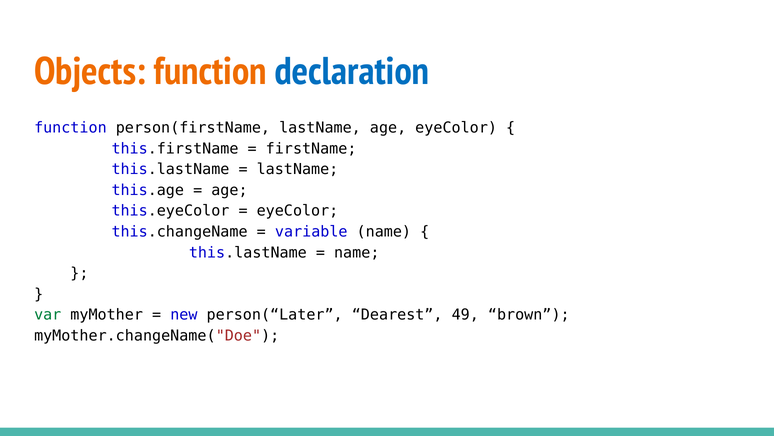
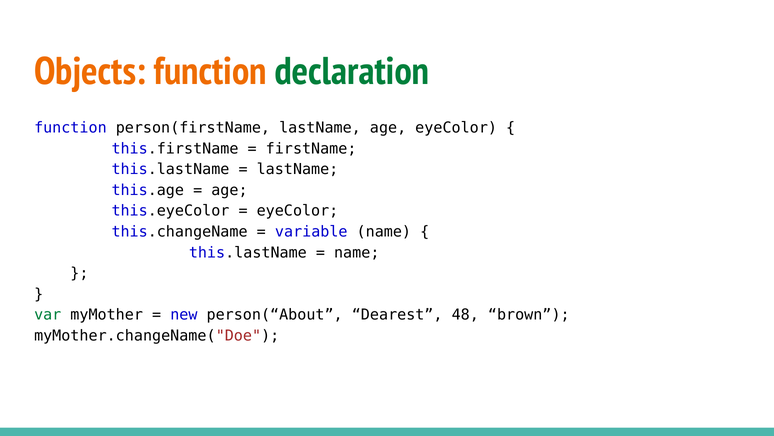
declaration colour: blue -> green
person(“Later: person(“Later -> person(“About
49: 49 -> 48
